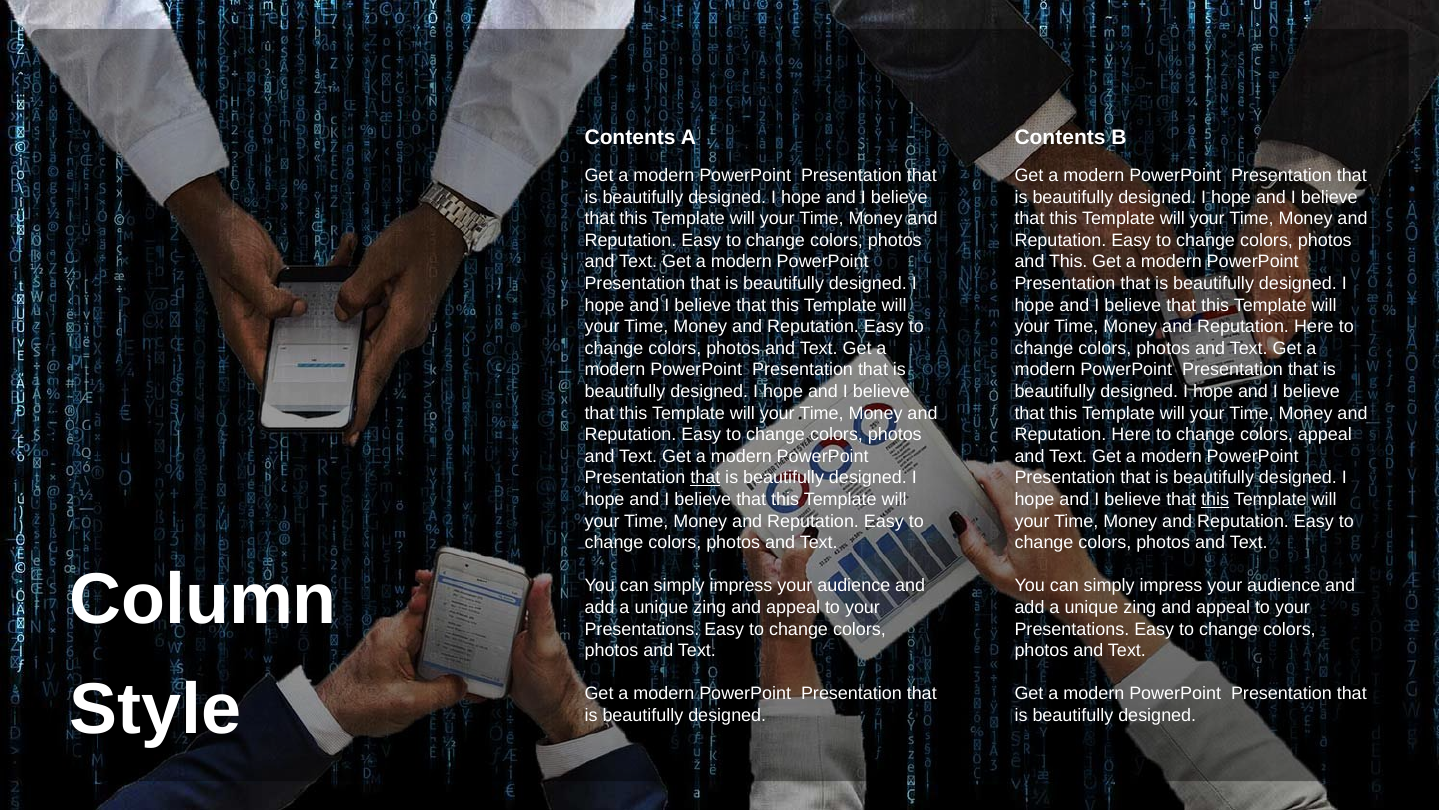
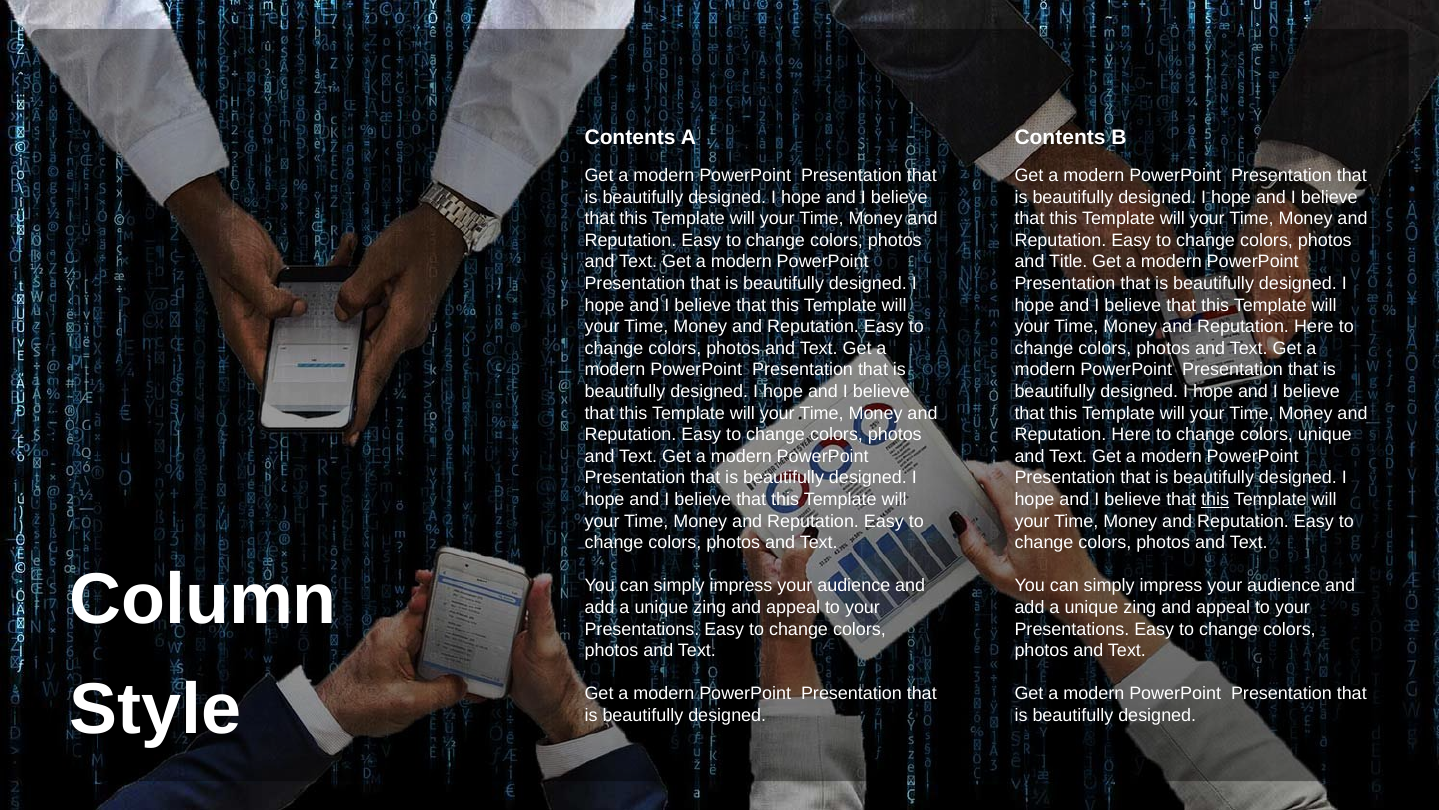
and This: This -> Title
colors appeal: appeal -> unique
that at (705, 478) underline: present -> none
